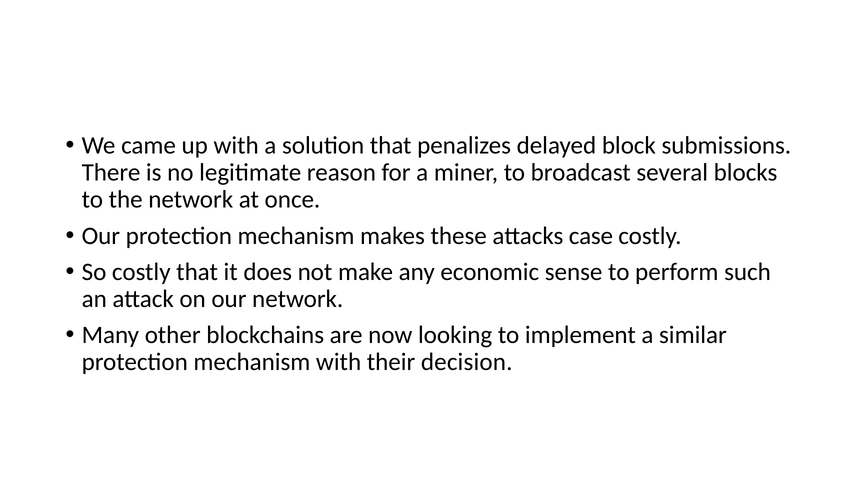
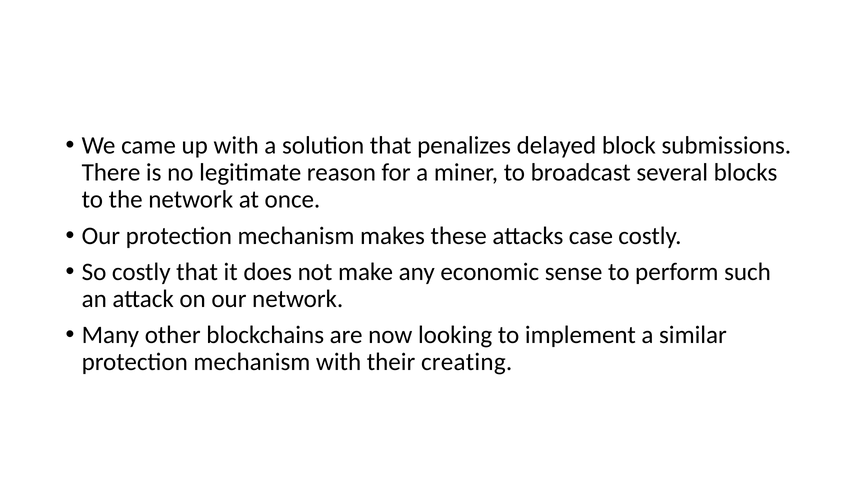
decision: decision -> creating
